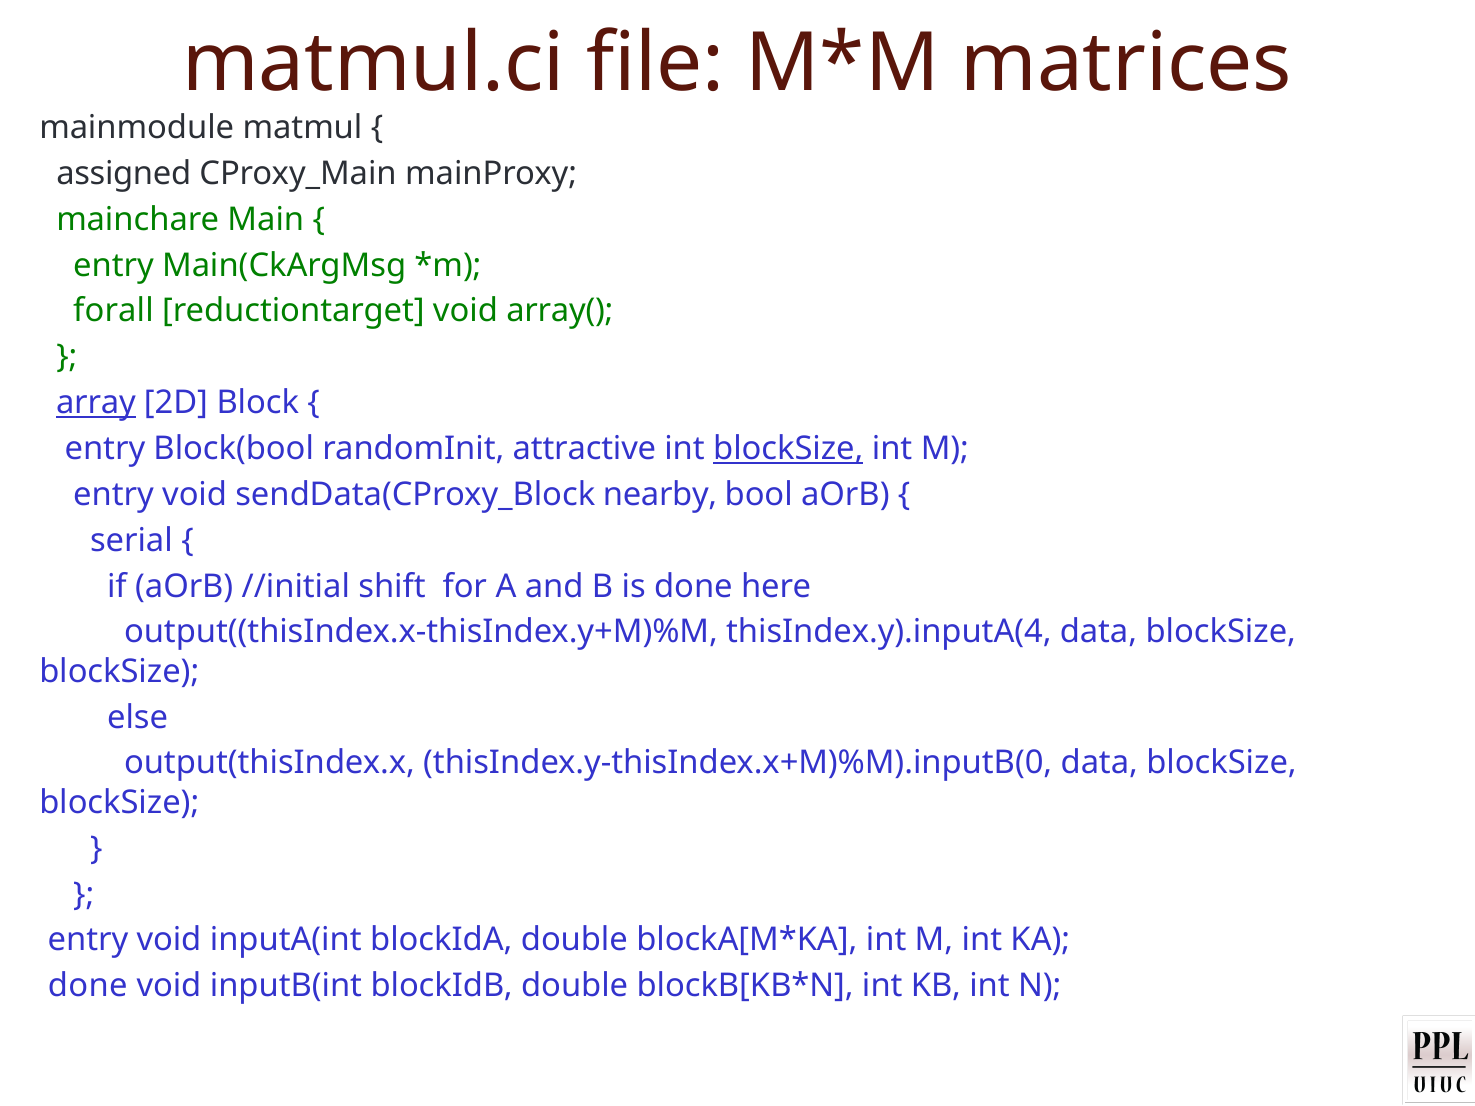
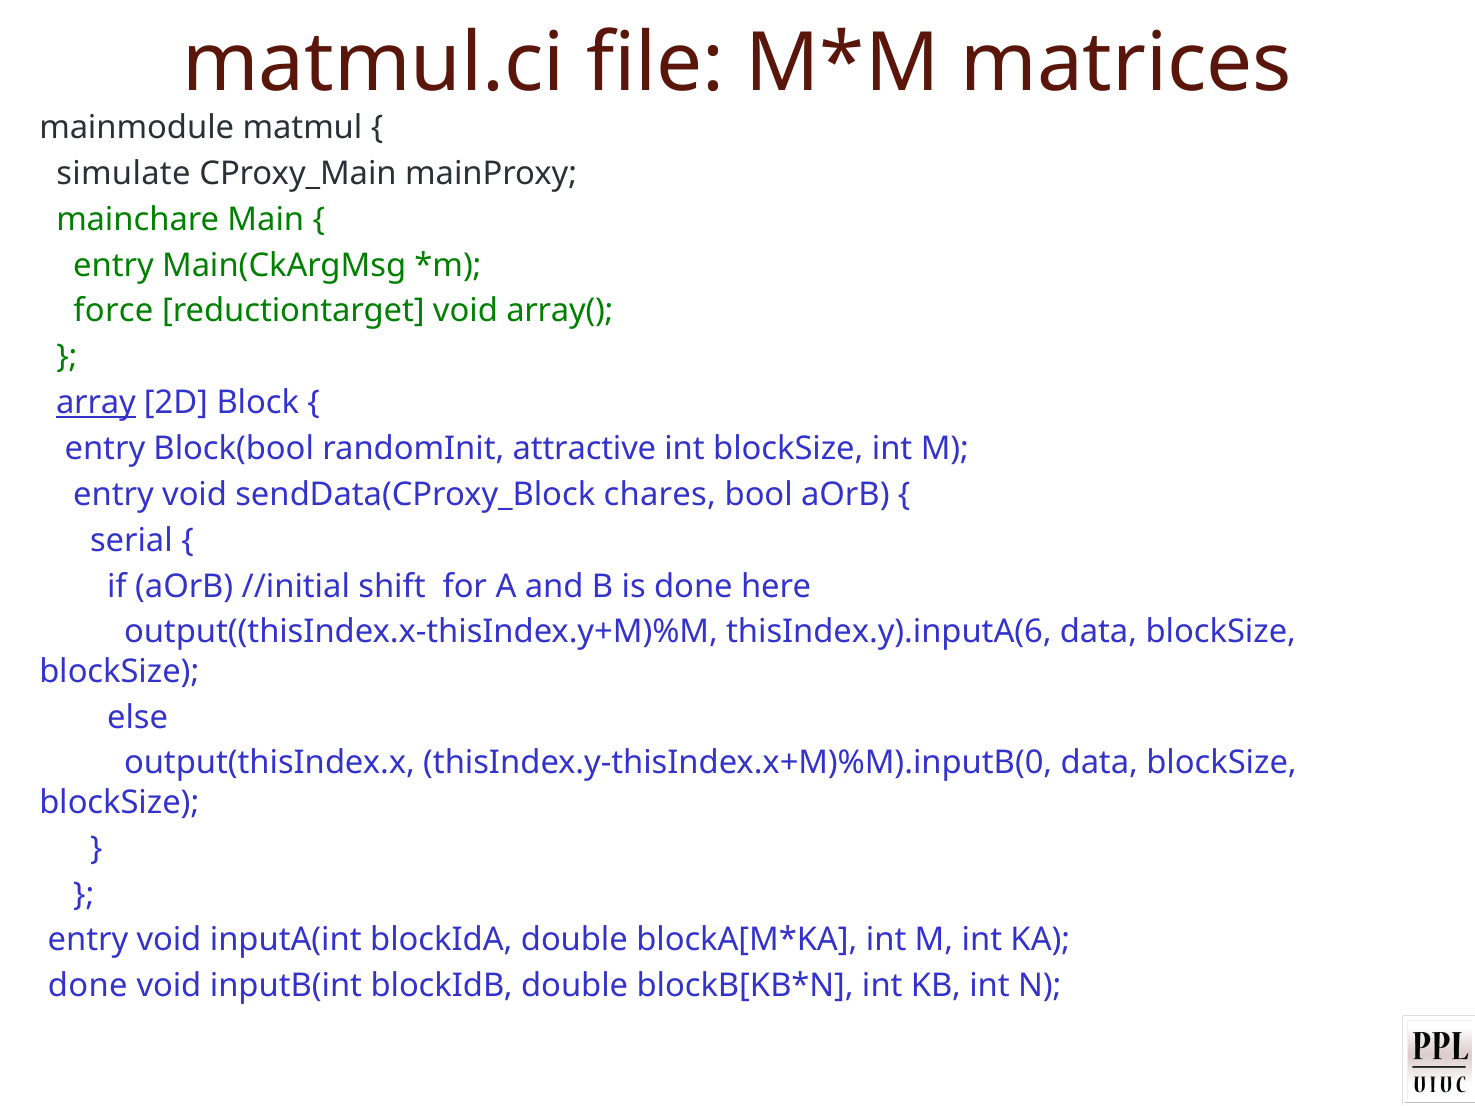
assigned: assigned -> simulate
forall: forall -> force
blockSize at (788, 449) underline: present -> none
nearby: nearby -> chares
thisIndex.y).inputA(4: thisIndex.y).inputA(4 -> thisIndex.y).inputA(6
